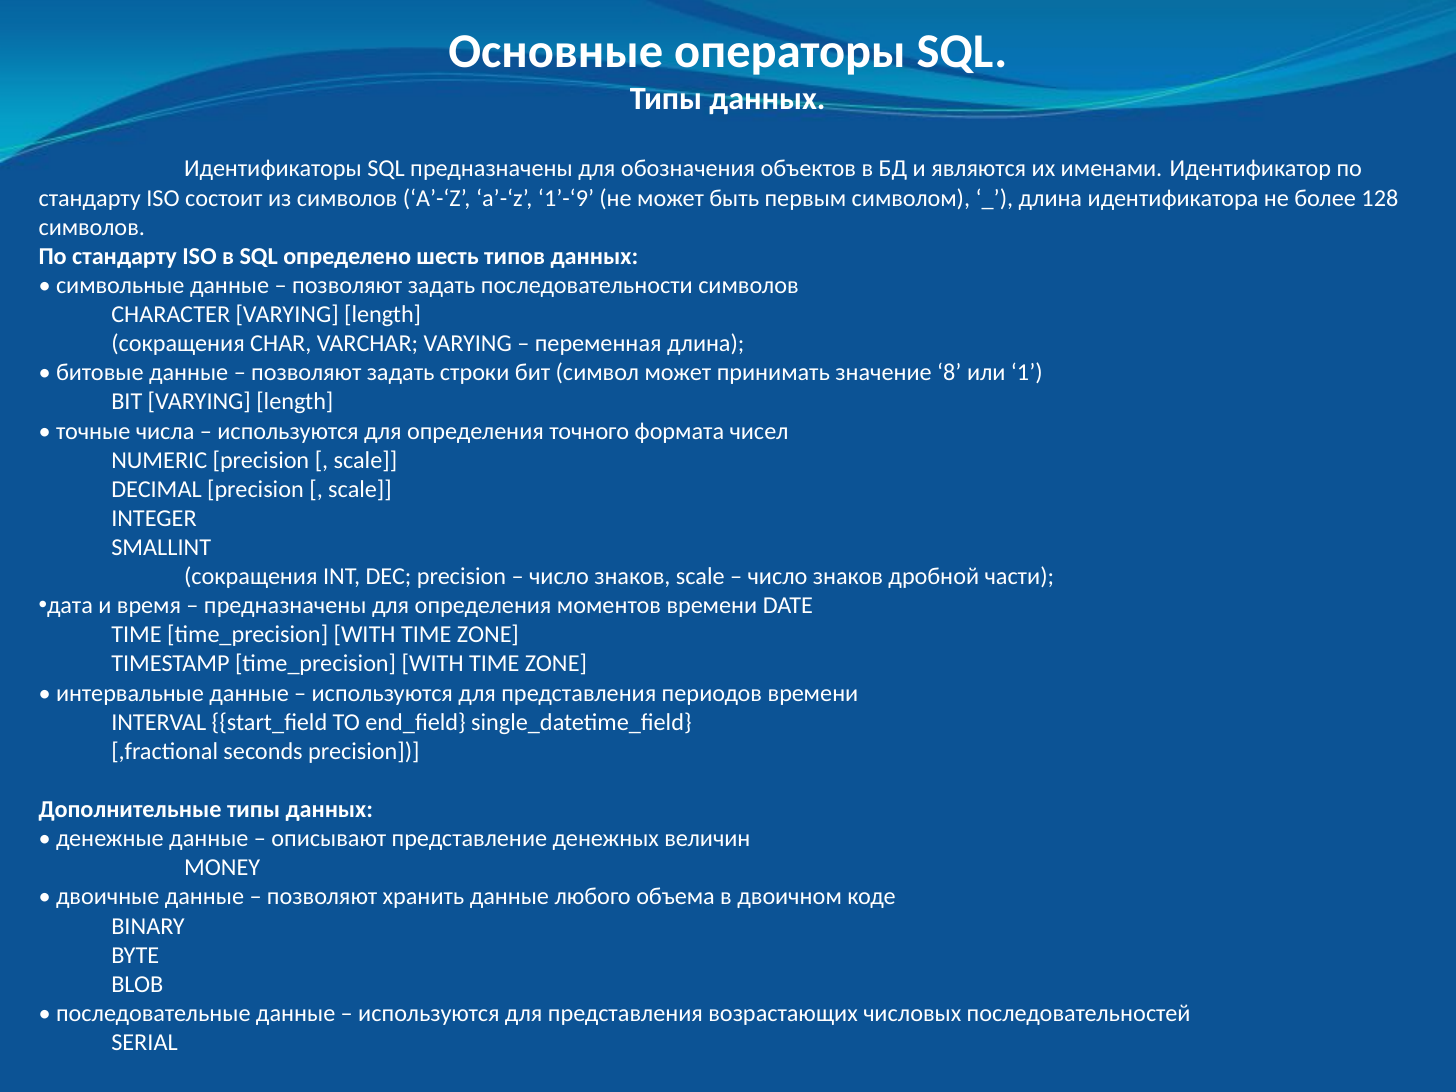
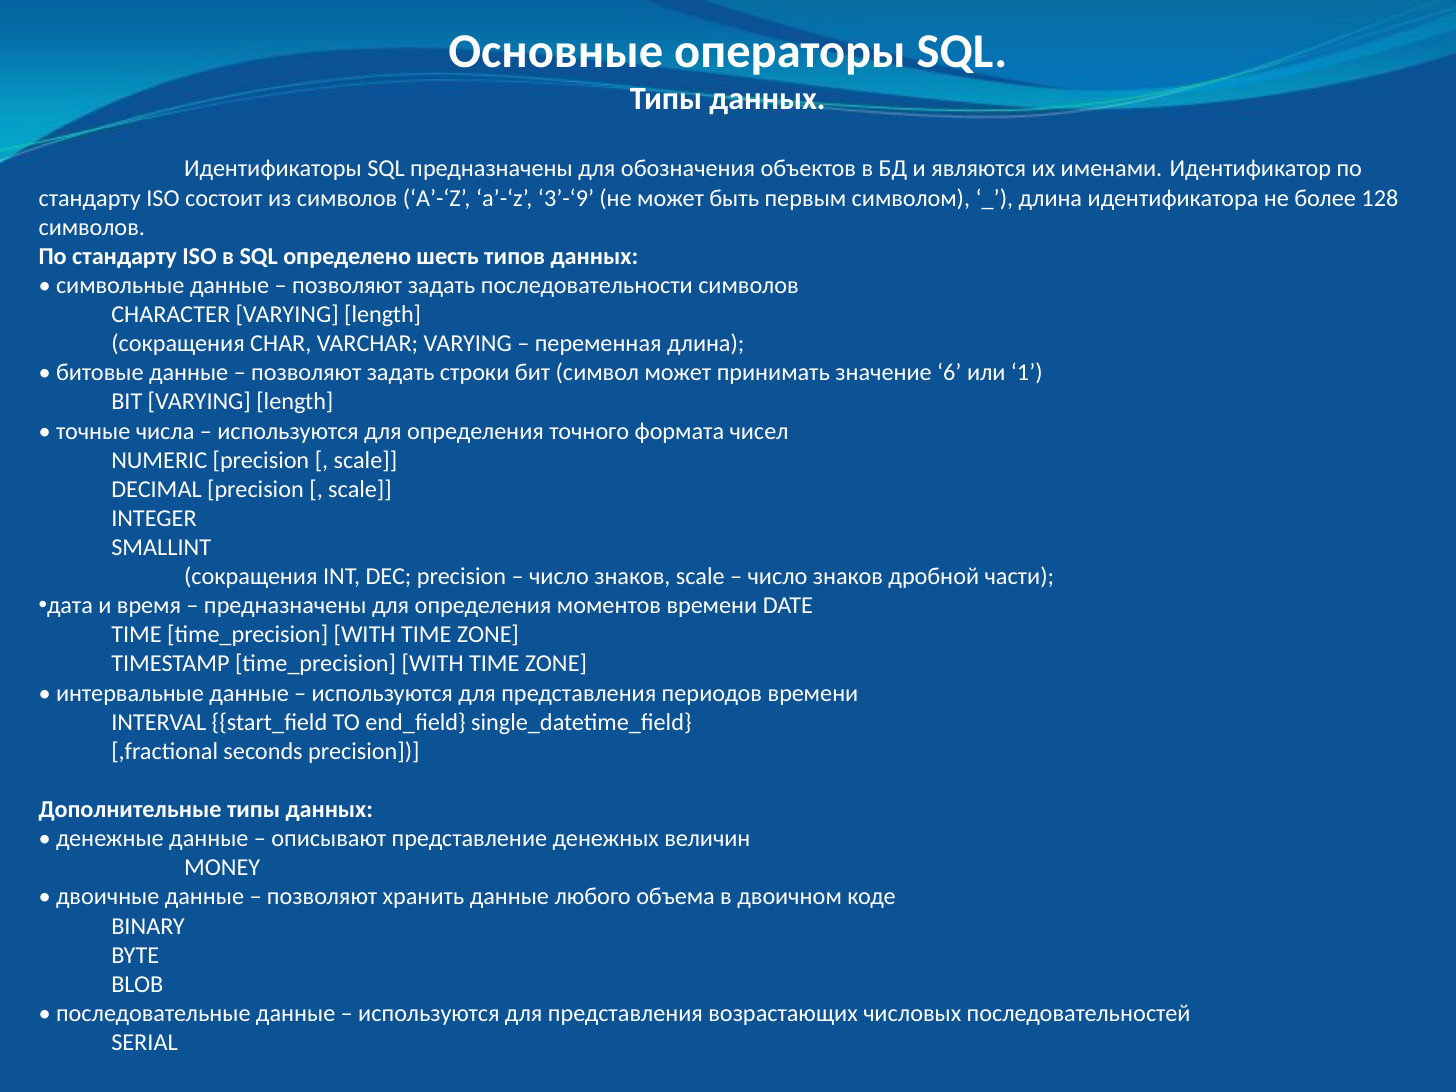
1’-‘9: 1’-‘9 -> 3’-‘9
8: 8 -> 6
